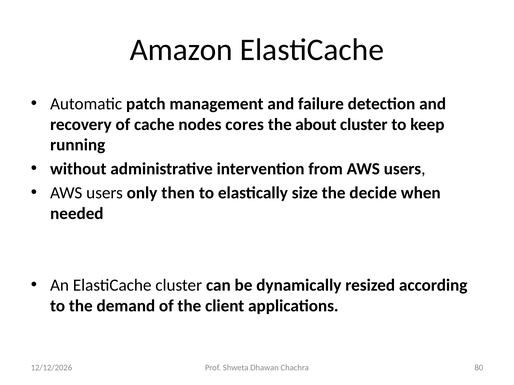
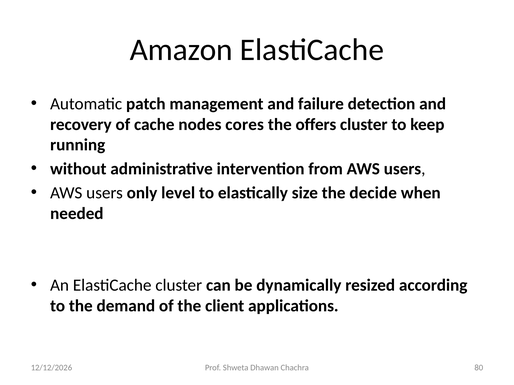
about: about -> offers
then: then -> level
